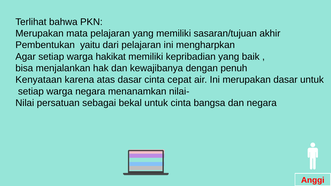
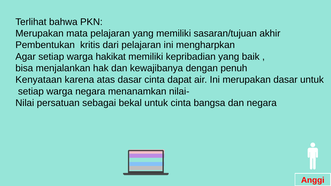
yaitu: yaitu -> kritis
cepat: cepat -> dapat
